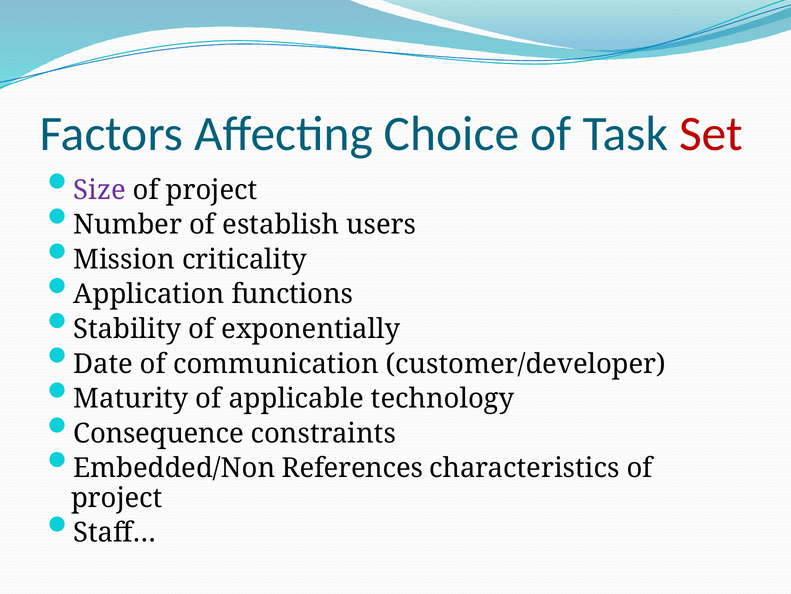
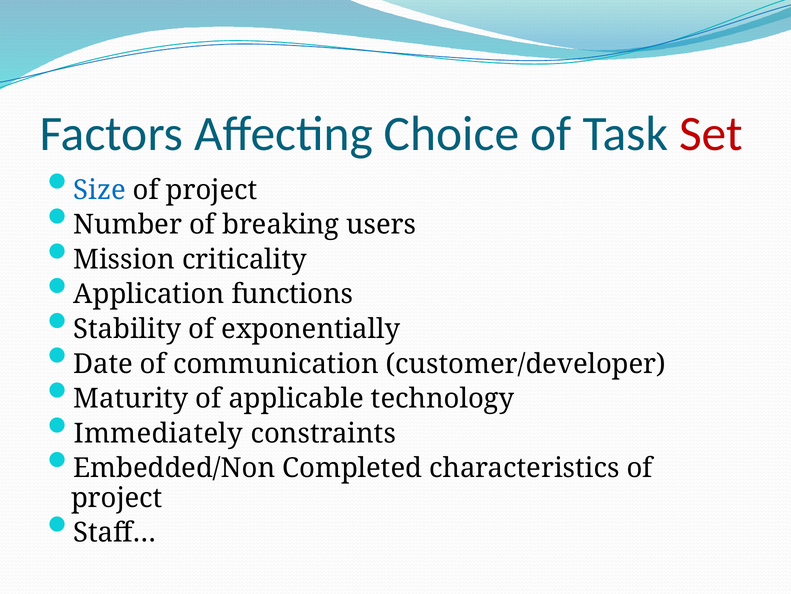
Size colour: purple -> blue
establish: establish -> breaking
Consequence: Consequence -> Immediately
References: References -> Completed
